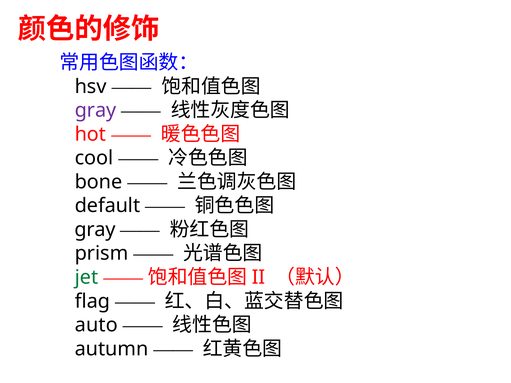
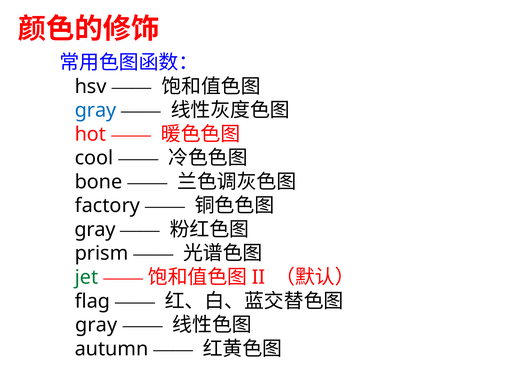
gray at (95, 110) colour: purple -> blue
default: default -> factory
auto at (96, 325): auto -> gray
